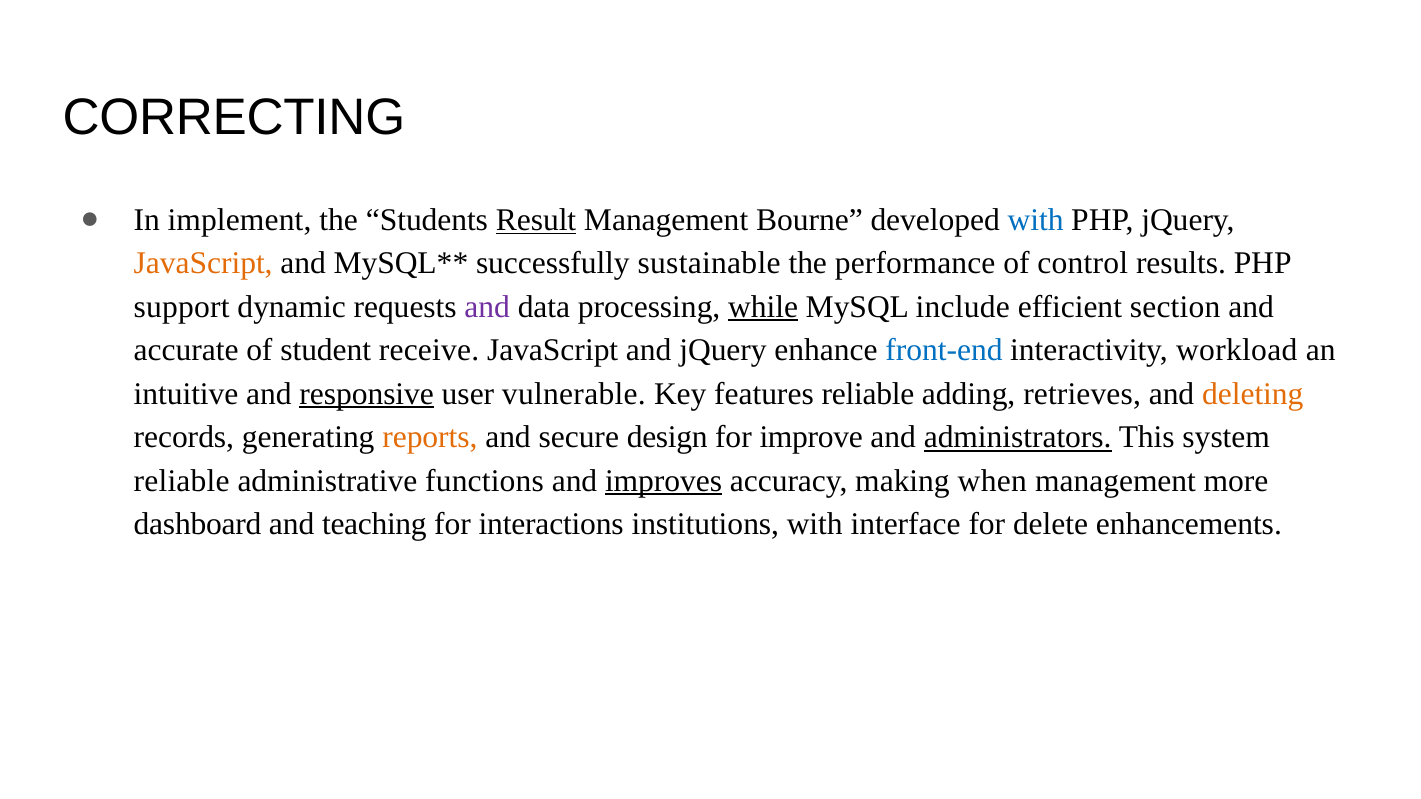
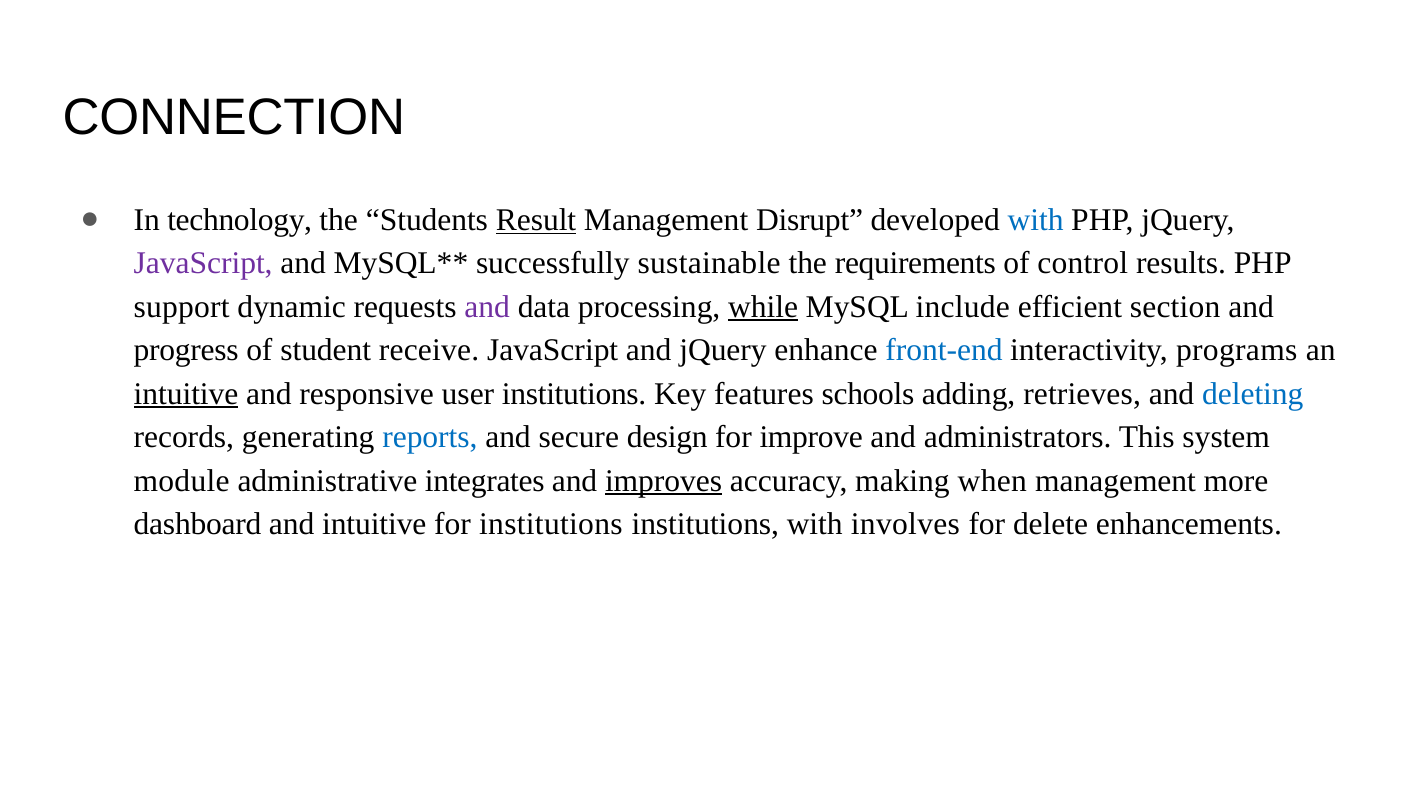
CORRECTING: CORRECTING -> CONNECTION
implement: implement -> technology
Bourne: Bourne -> Disrupt
JavaScript at (203, 263) colour: orange -> purple
performance: performance -> requirements
accurate: accurate -> progress
workload: workload -> programs
intuitive at (186, 394) underline: none -> present
responsive underline: present -> none
user vulnerable: vulnerable -> institutions
features reliable: reliable -> schools
deleting colour: orange -> blue
reports colour: orange -> blue
administrators underline: present -> none
reliable at (182, 481): reliable -> module
functions: functions -> integrates
and teaching: teaching -> intuitive
for interactions: interactions -> institutions
interface: interface -> involves
